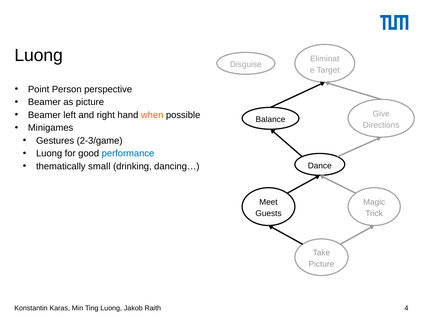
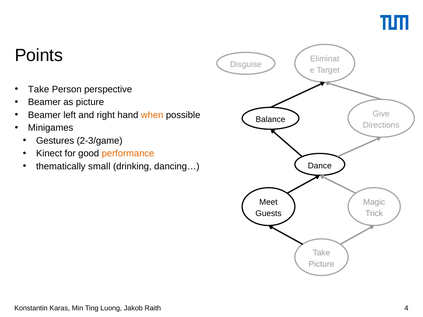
Luong at (39, 55): Luong -> Points
Point at (39, 89): Point -> Take
Luong at (49, 154): Luong -> Kinect
performance colour: blue -> orange
